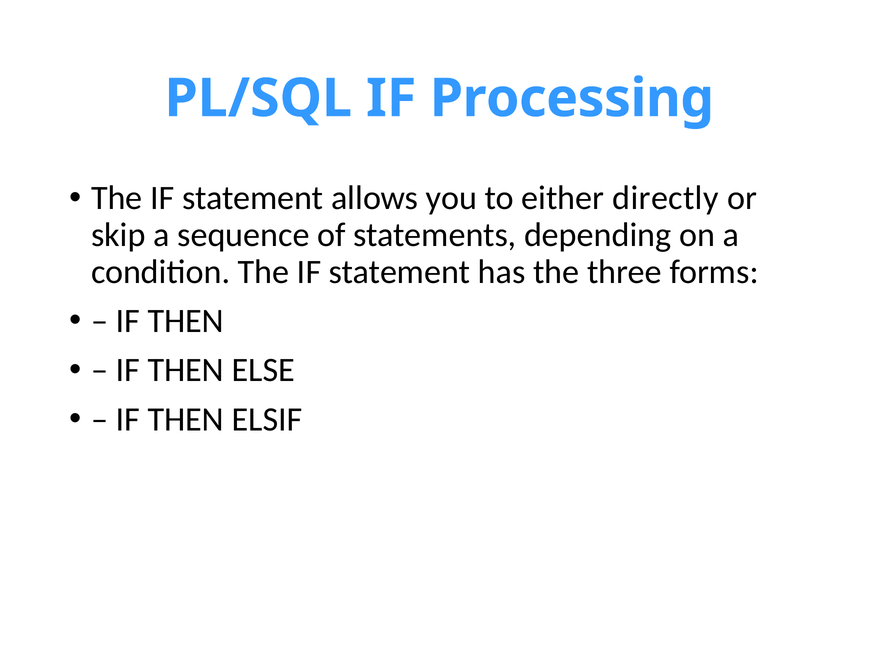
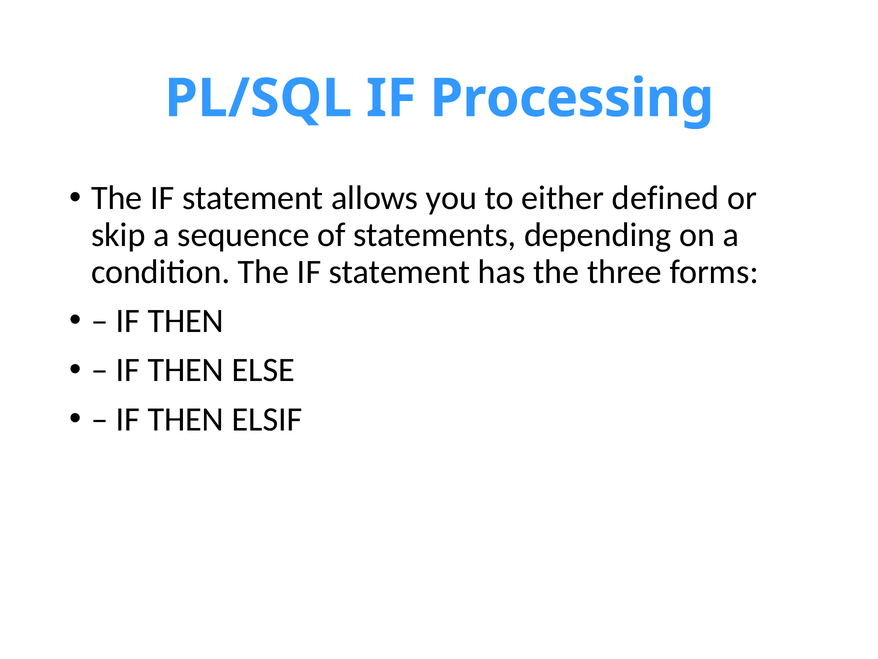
directly: directly -> defined
